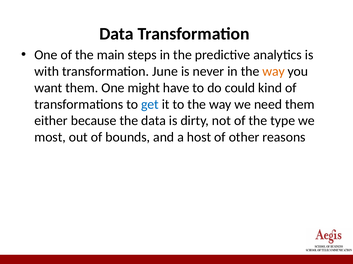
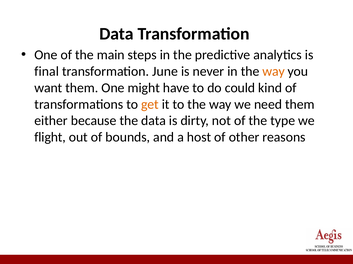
with: with -> final
get colour: blue -> orange
most: most -> flight
